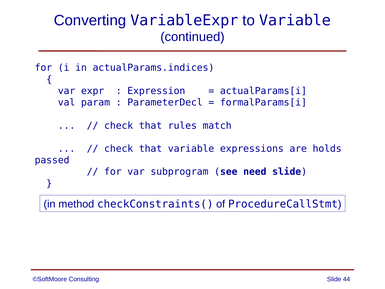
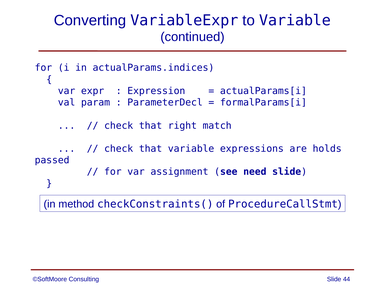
rules: rules -> right
subprogram: subprogram -> assignment
